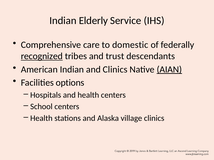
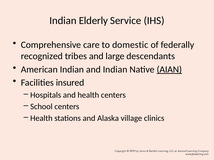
recognized underline: present -> none
trust: trust -> large
and Clinics: Clinics -> Indian
options: options -> insured
